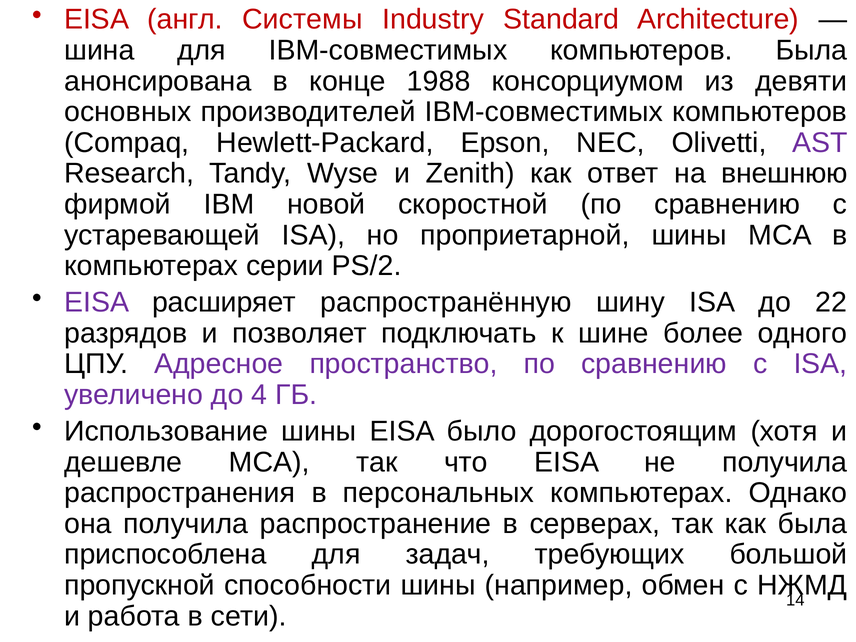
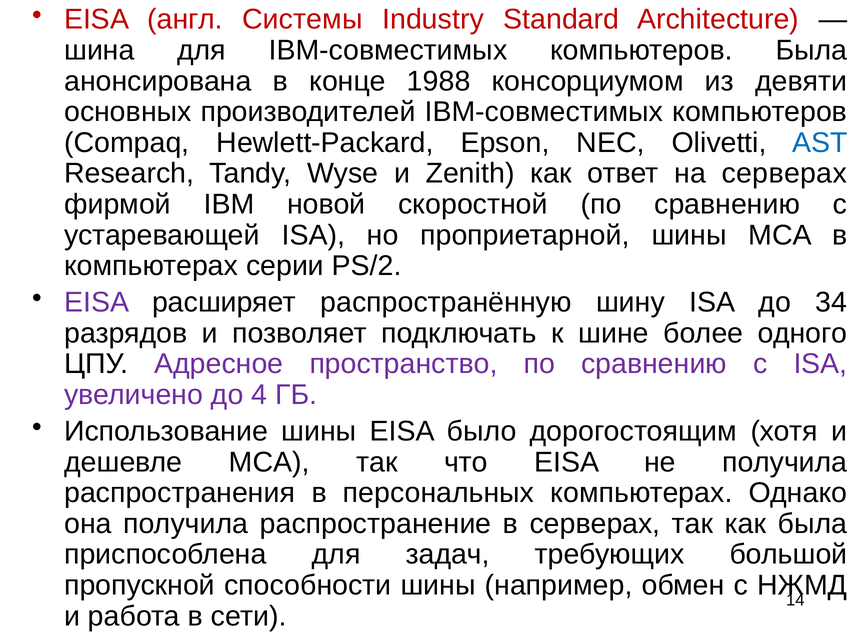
AST colour: purple -> blue
на внешнюю: внешнюю -> серверах
22: 22 -> 34
